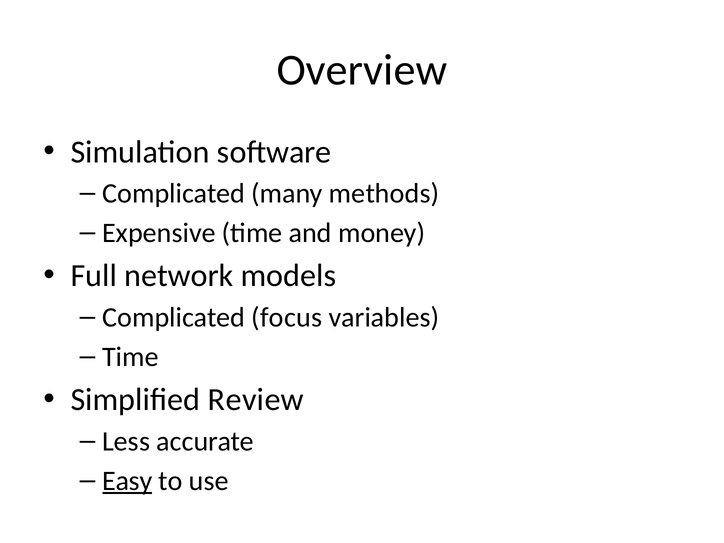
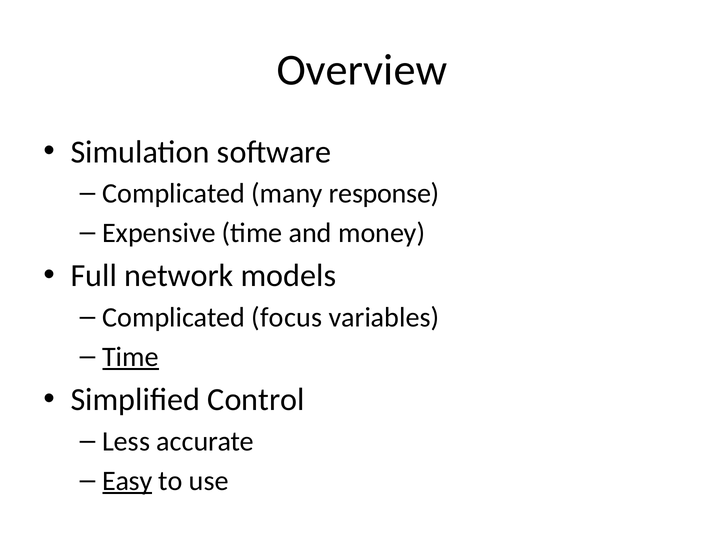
methods: methods -> response
Time at (131, 357) underline: none -> present
Review: Review -> Control
